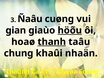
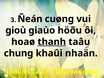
Ñaâu: Ñaâu -> Ñeán
gian: gian -> gioù
höõu underline: present -> none
